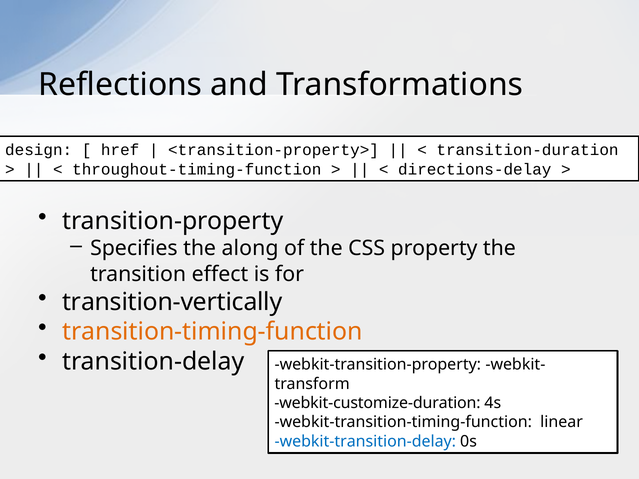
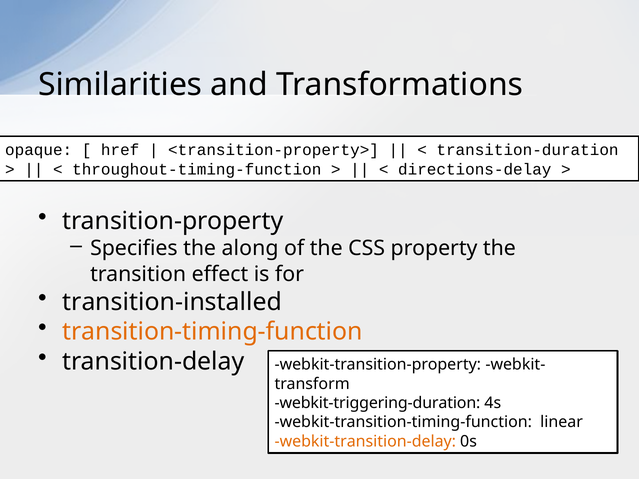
Reflections: Reflections -> Similarities
design: design -> opaque
transition-vertically: transition-vertically -> transition-installed
webkit-customize-duration: webkit-customize-duration -> webkit-triggering-duration
webkit-transition-delay colour: blue -> orange
